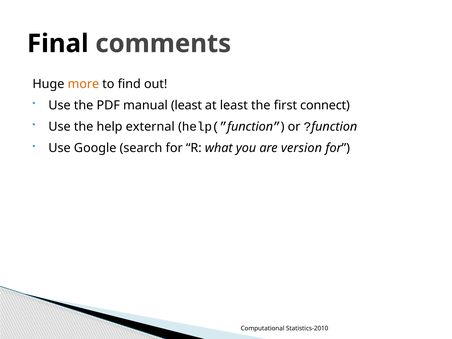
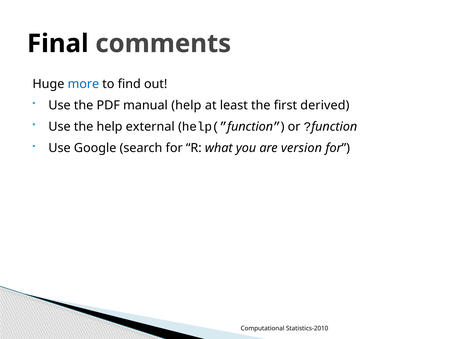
more colour: orange -> blue
manual least: least -> help
connect: connect -> derived
